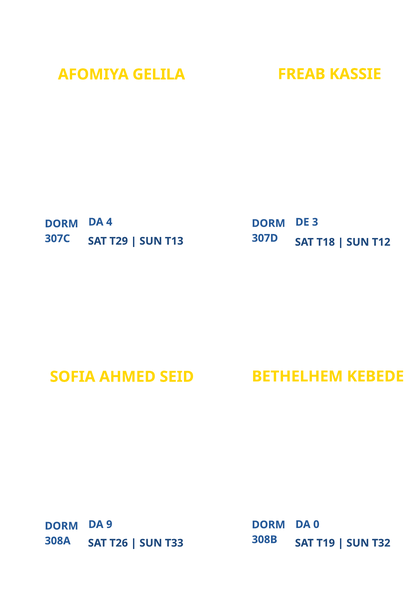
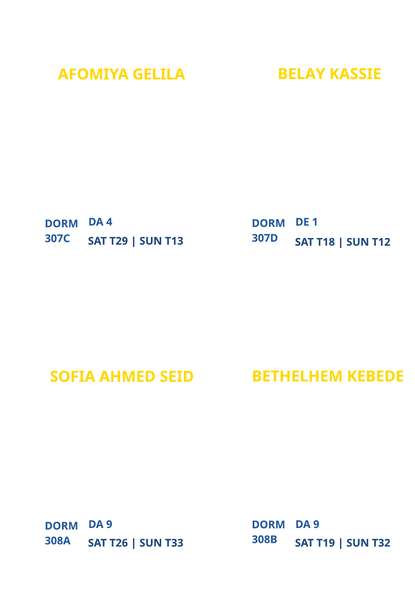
FREAB: FREAB -> BELAY
3: 3 -> 1
9 DA 0: 0 -> 9
